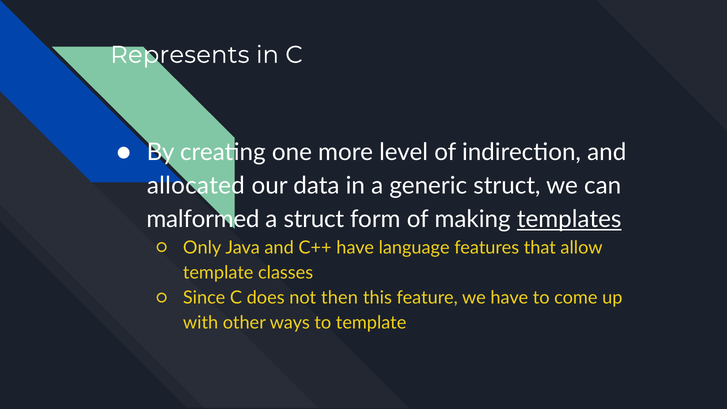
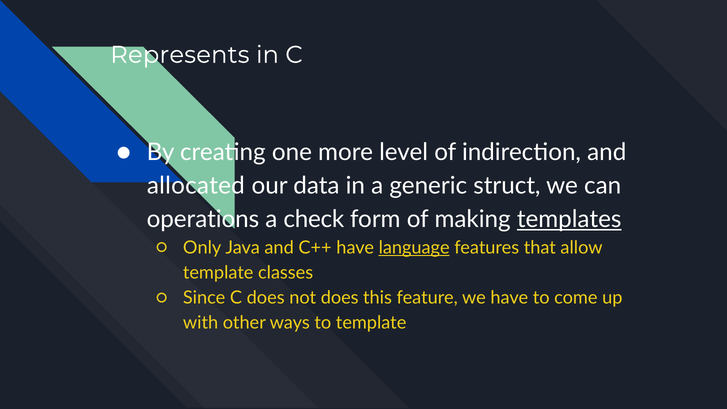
malformed: malformed -> operations
a struct: struct -> check
language underline: none -> present
not then: then -> does
